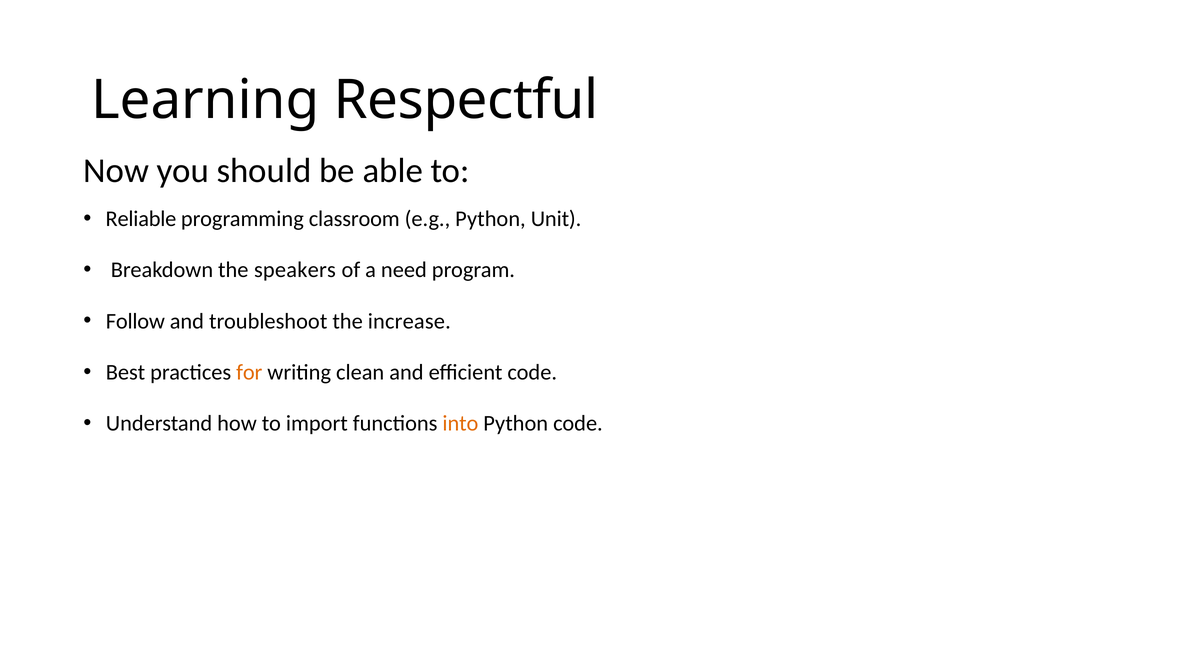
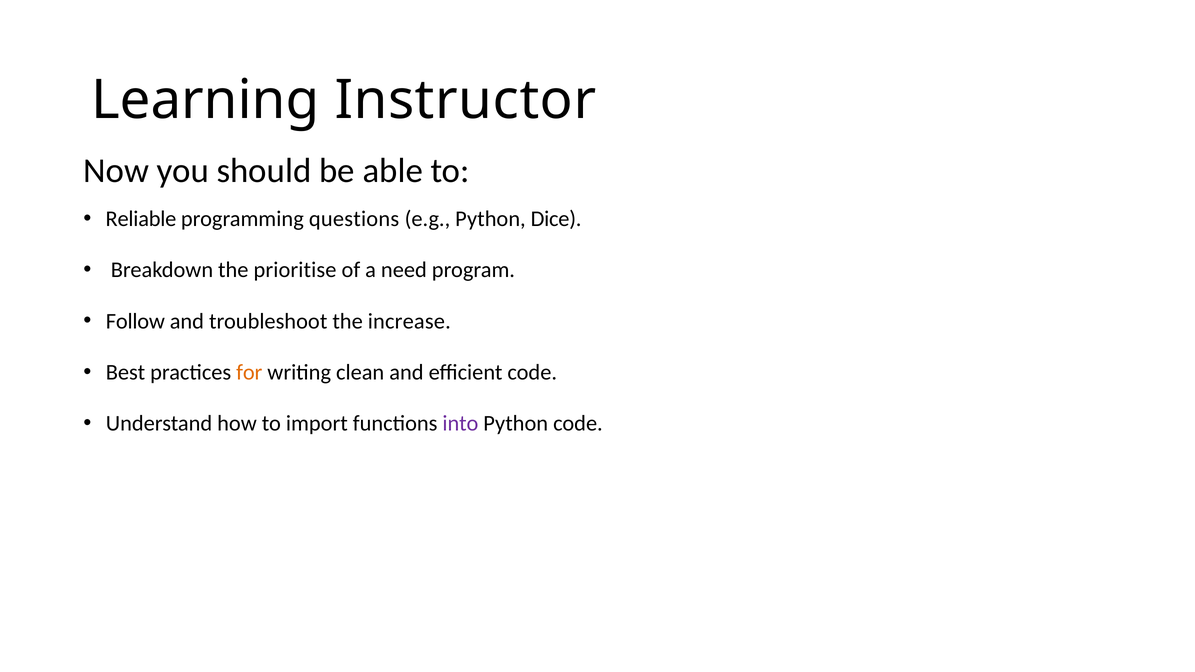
Respectful: Respectful -> Instructor
classroom: classroom -> questions
Unit: Unit -> Dice
speakers: speakers -> prioritise
into colour: orange -> purple
